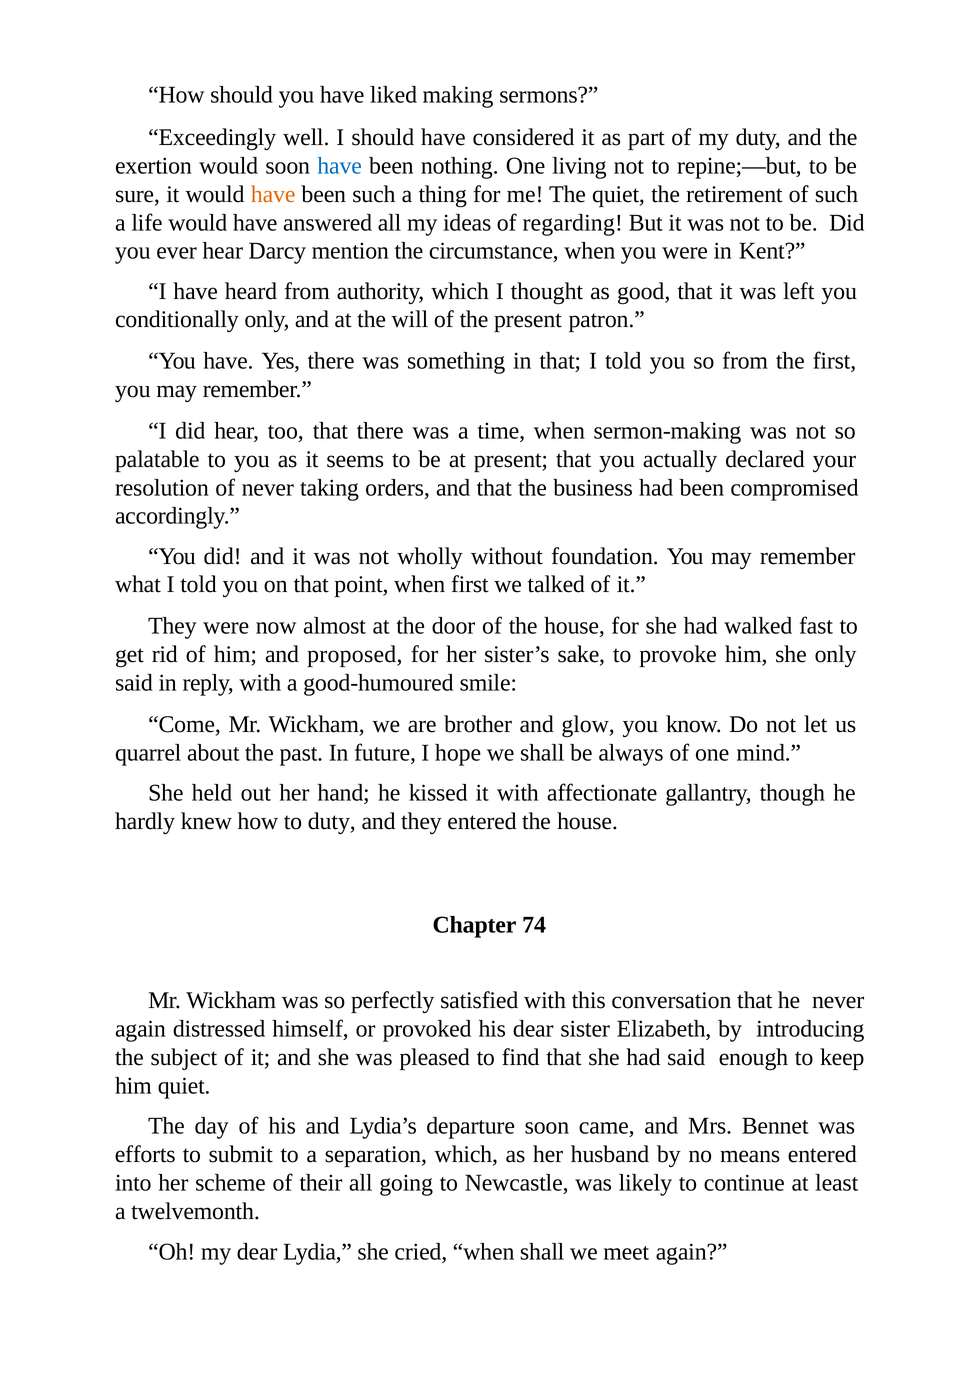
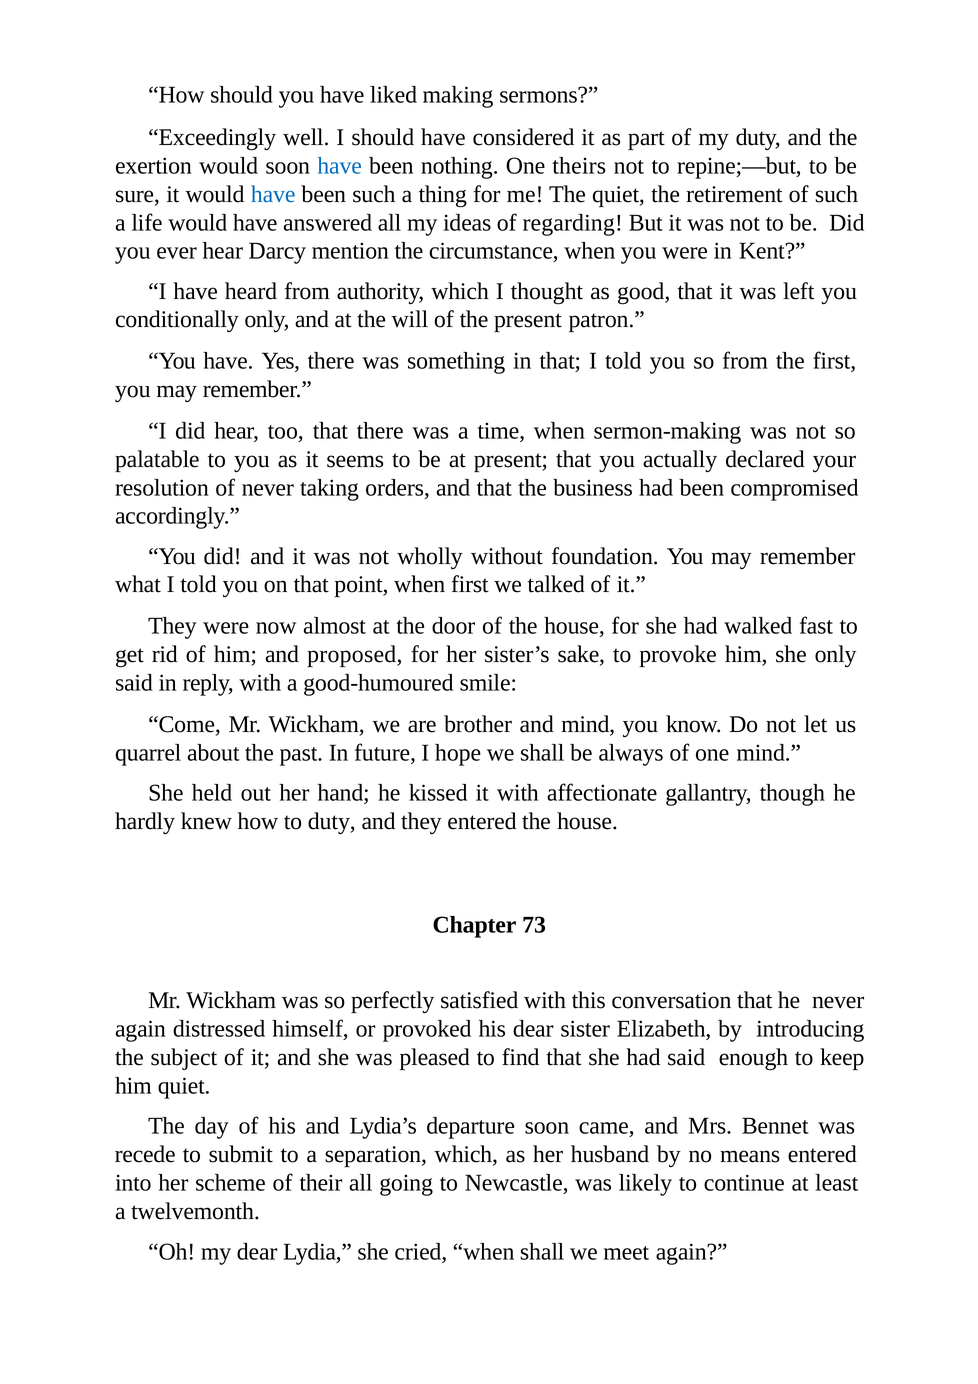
living: living -> theirs
have at (273, 194) colour: orange -> blue
and glow: glow -> mind
74: 74 -> 73
efforts: efforts -> recede
